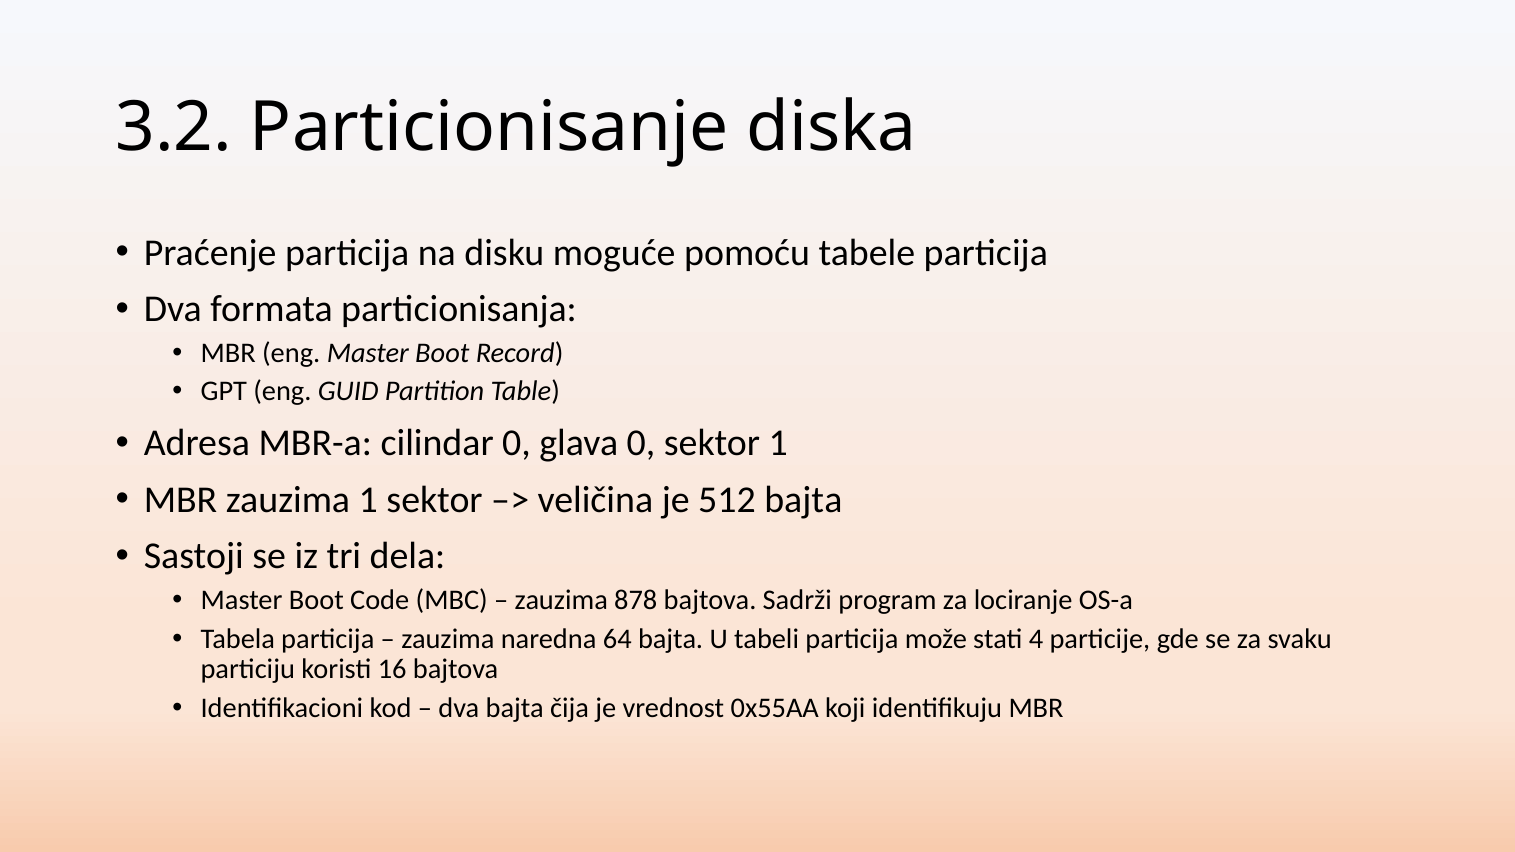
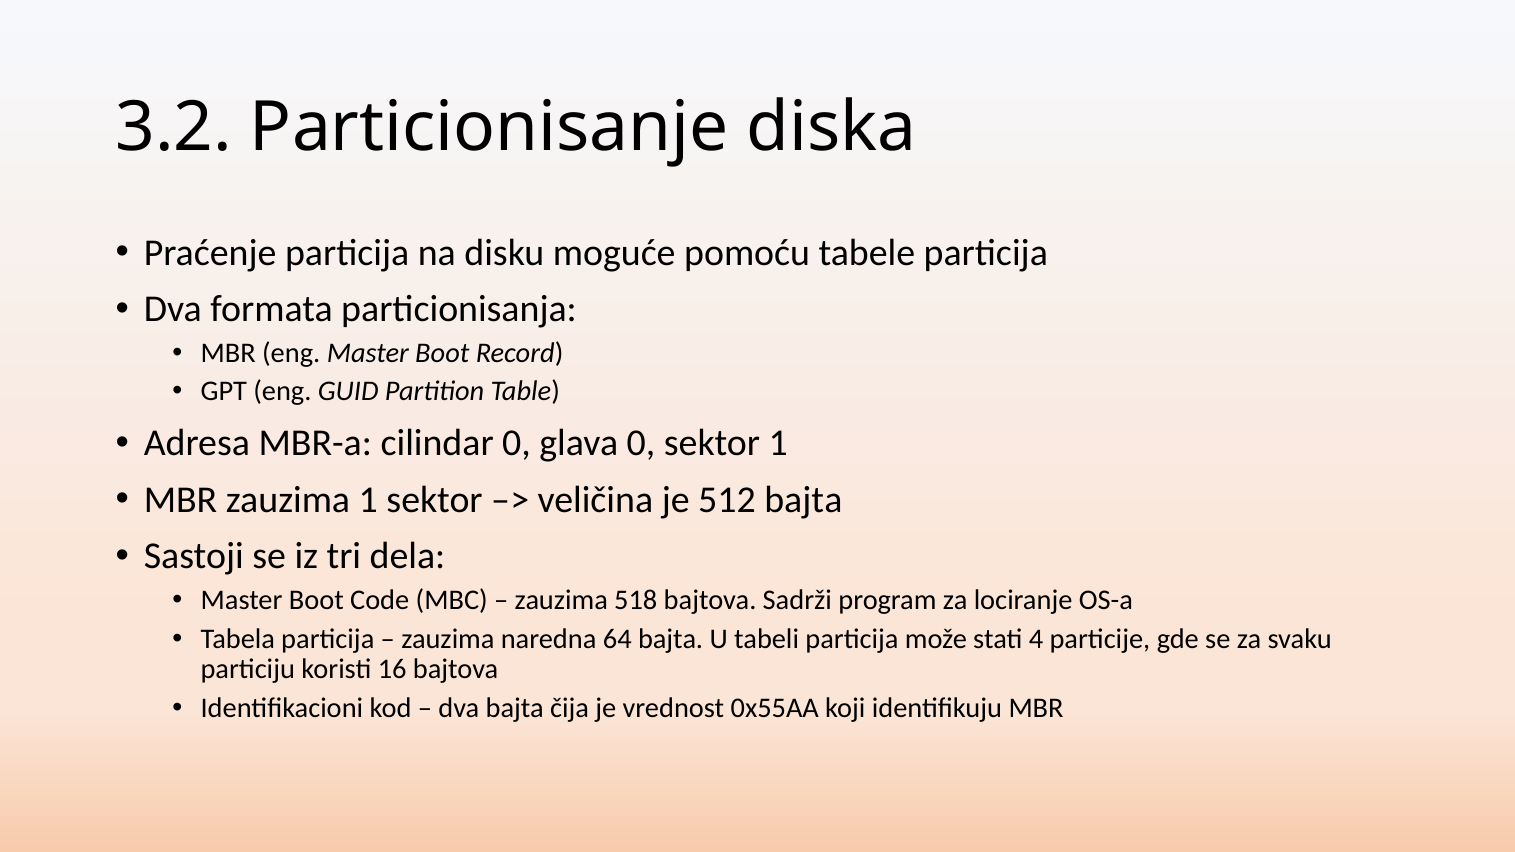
878: 878 -> 518
